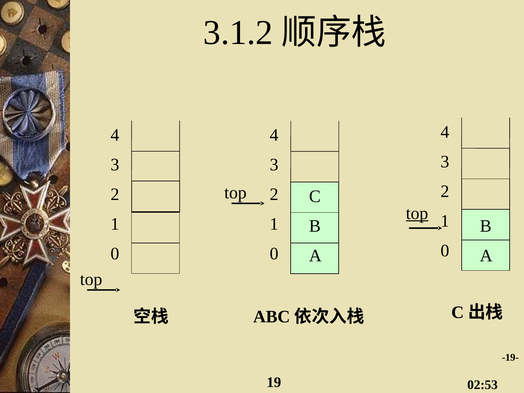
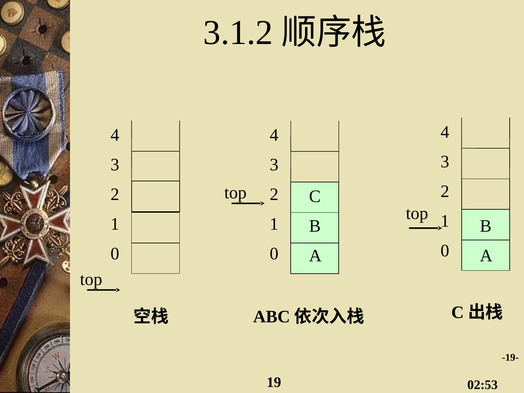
top at (417, 213) underline: present -> none
